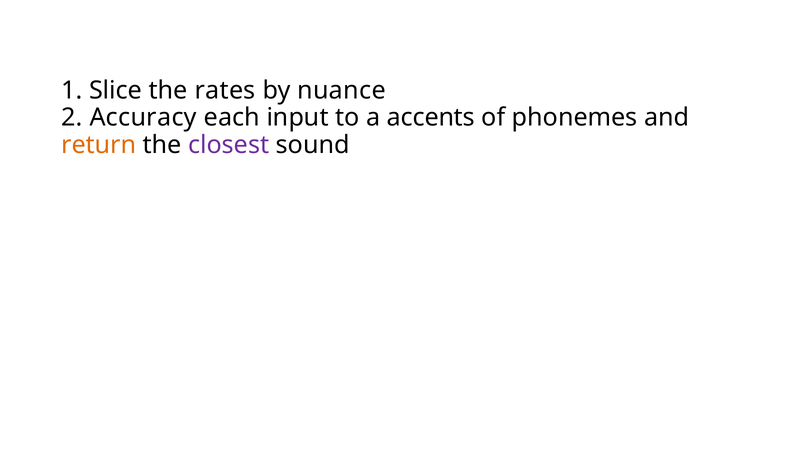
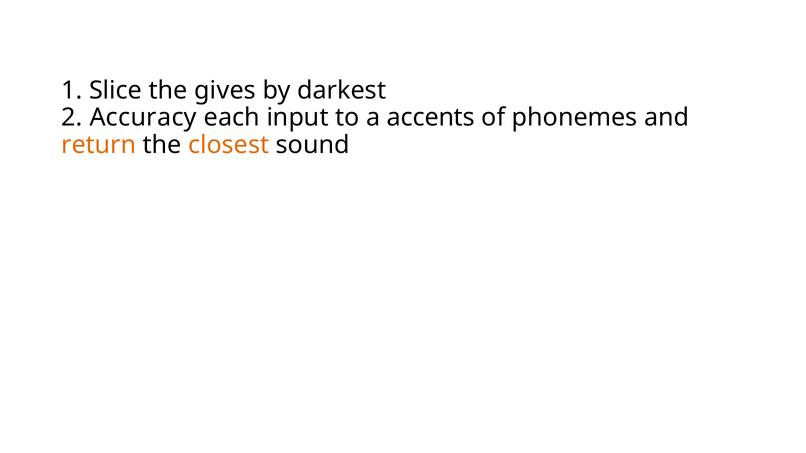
rates: rates -> gives
nuance: nuance -> darkest
closest colour: purple -> orange
